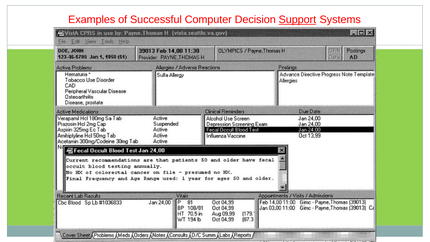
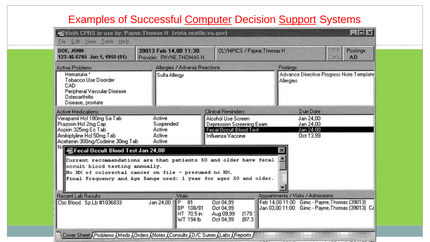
Computer underline: none -> present
